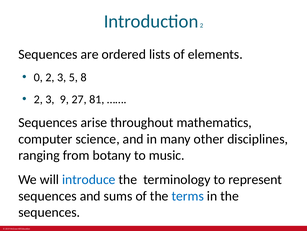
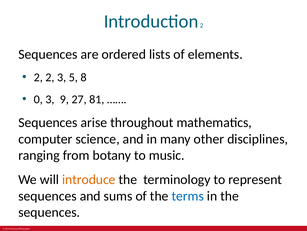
0 at (38, 77): 0 -> 2
2 at (38, 99): 2 -> 0
introduce colour: blue -> orange
